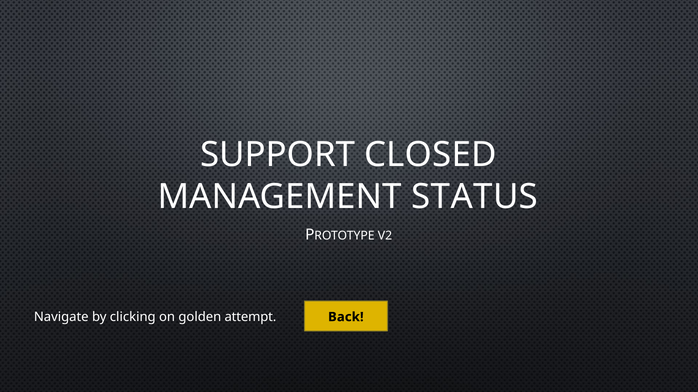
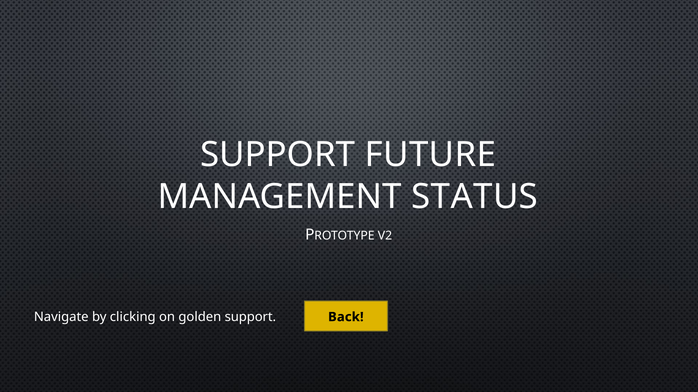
CLOSED: CLOSED -> FUTURE
golden attempt: attempt -> support
